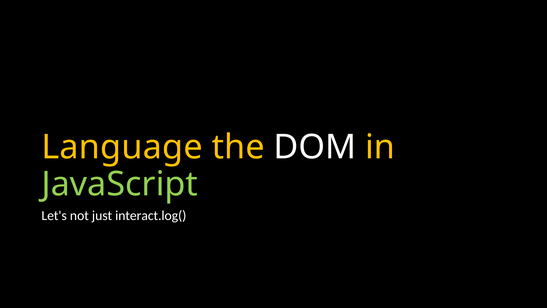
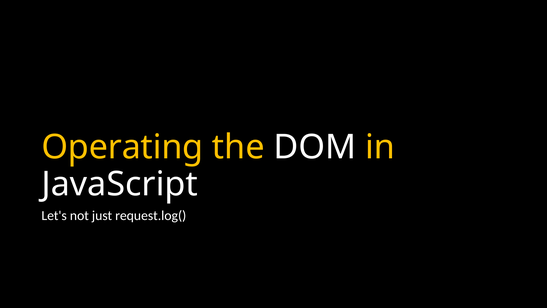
Language: Language -> Operating
JavaScript colour: light green -> white
interact.log(: interact.log( -> request.log(
